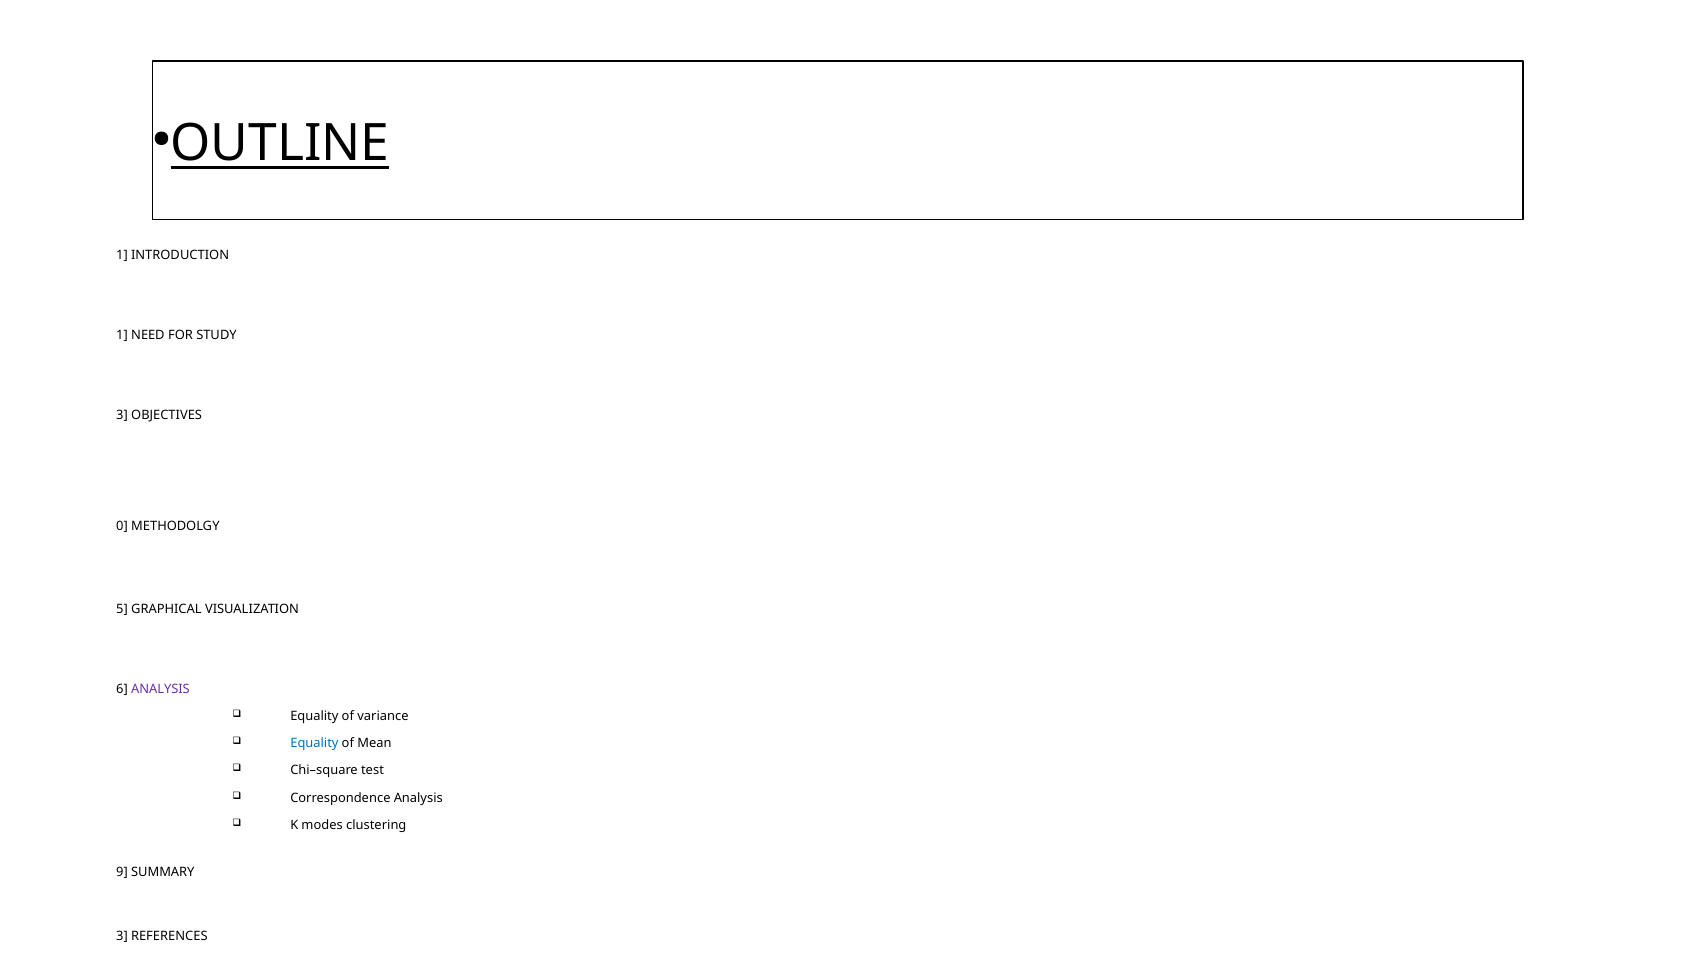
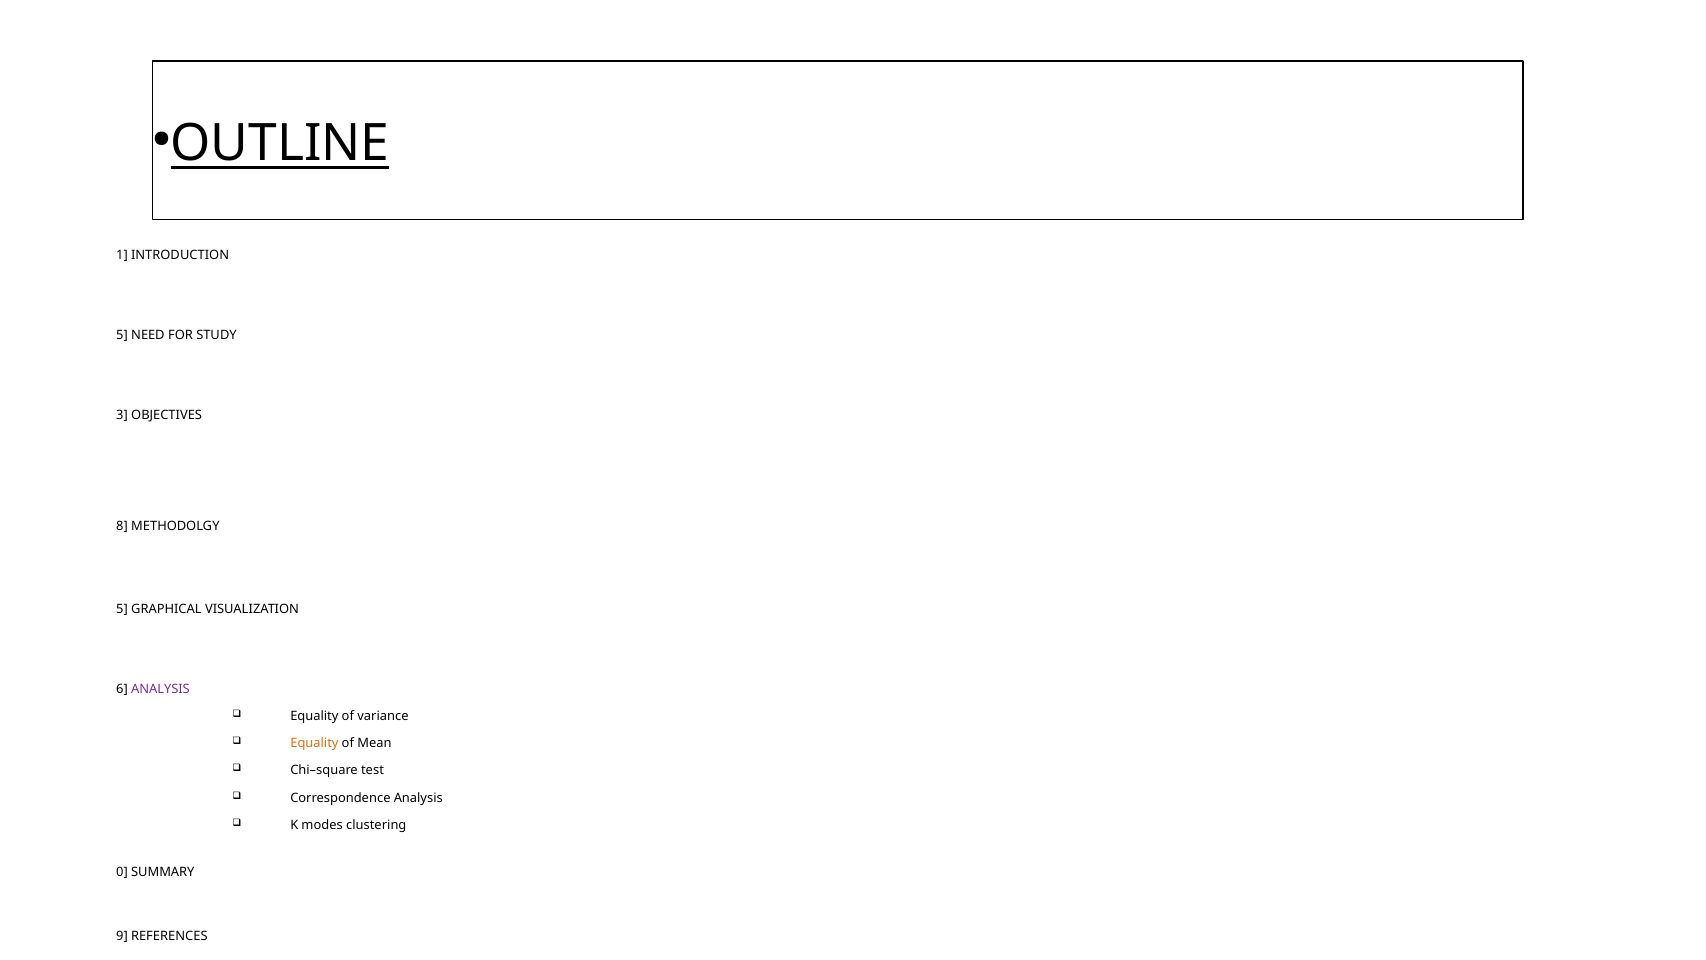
1 at (122, 335): 1 -> 5
0: 0 -> 8
Equality at (314, 743) colour: blue -> orange
9: 9 -> 0
3 at (122, 936): 3 -> 9
